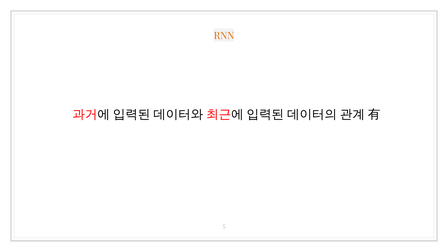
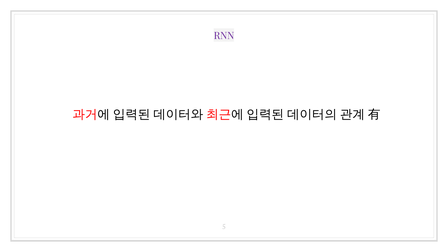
RNN colour: orange -> purple
